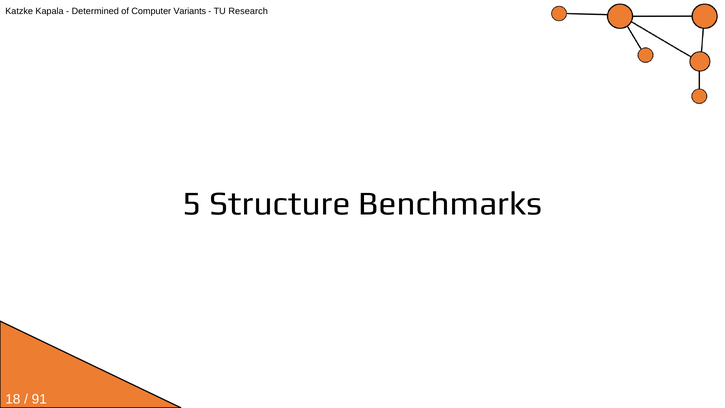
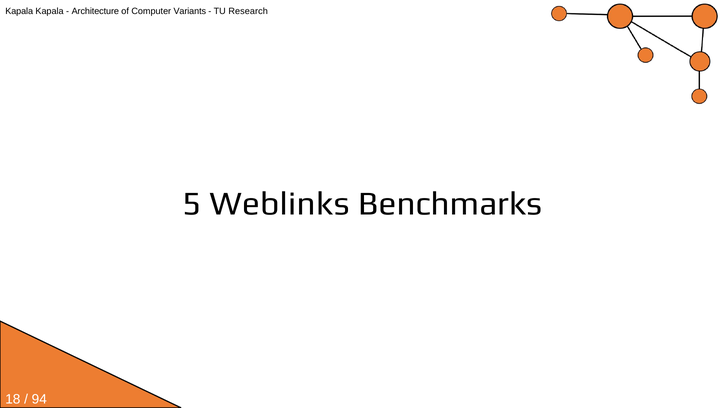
Katzke at (19, 12): Katzke -> Kapala
Determined: Determined -> Architecture
Structure: Structure -> Weblinks
91: 91 -> 94
